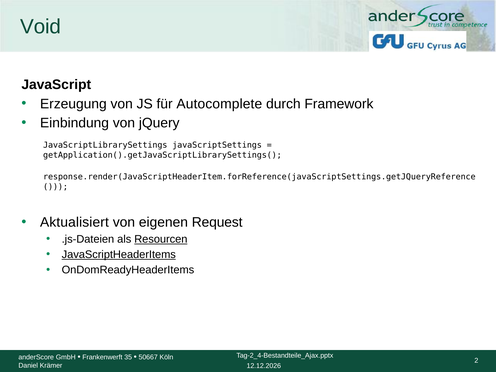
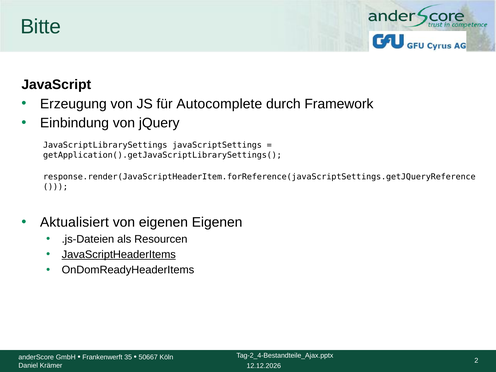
Void: Void -> Bitte
eigenen Request: Request -> Eigenen
Resourcen underline: present -> none
